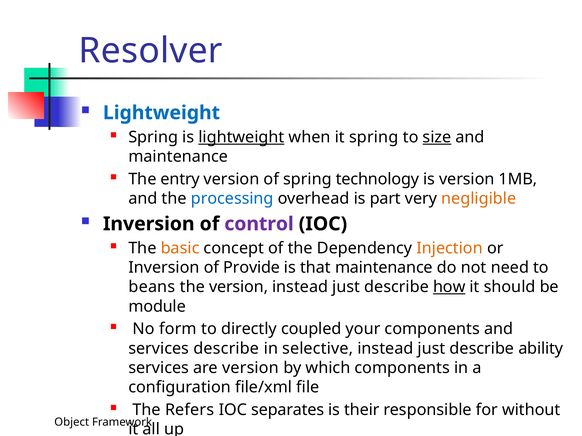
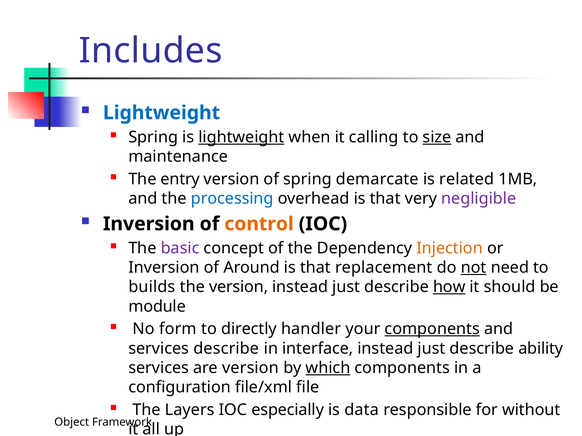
Resolver: Resolver -> Includes
it spring: spring -> calling
technology: technology -> demarcate
is version: version -> related
overhead is part: part -> that
negligible colour: orange -> purple
control colour: purple -> orange
basic colour: orange -> purple
Provide: Provide -> Around
that maintenance: maintenance -> replacement
not underline: none -> present
beans: beans -> builds
coupled: coupled -> handler
components at (432, 329) underline: none -> present
selective: selective -> interface
which underline: none -> present
Refers: Refers -> Layers
separates: separates -> especially
their: their -> data
